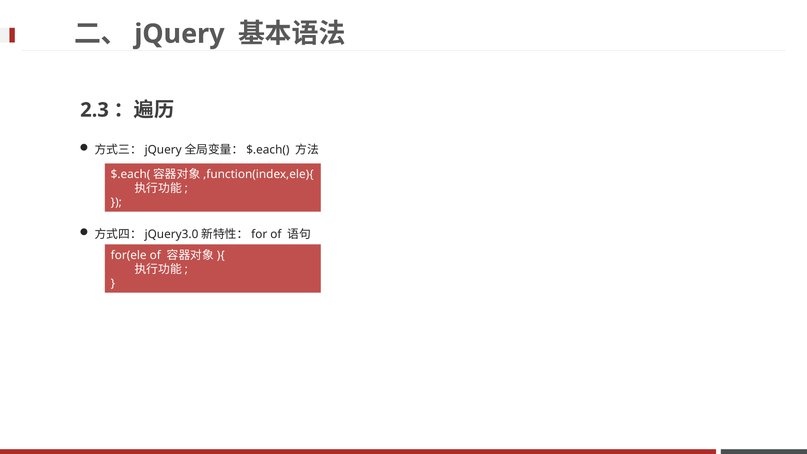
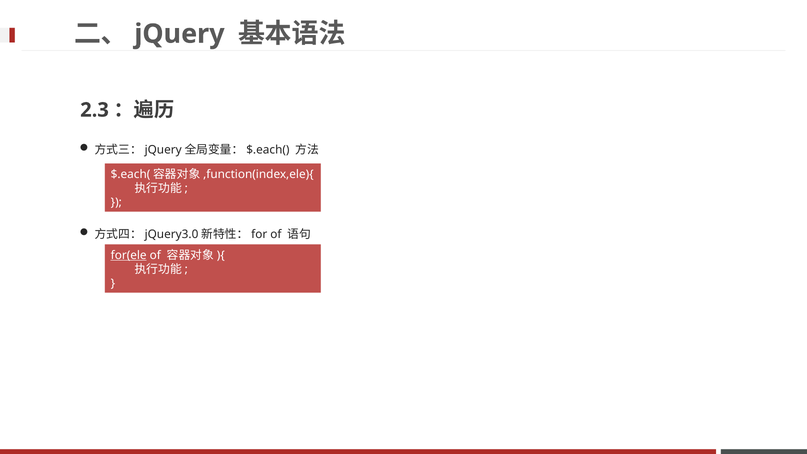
for(ele underline: none -> present
